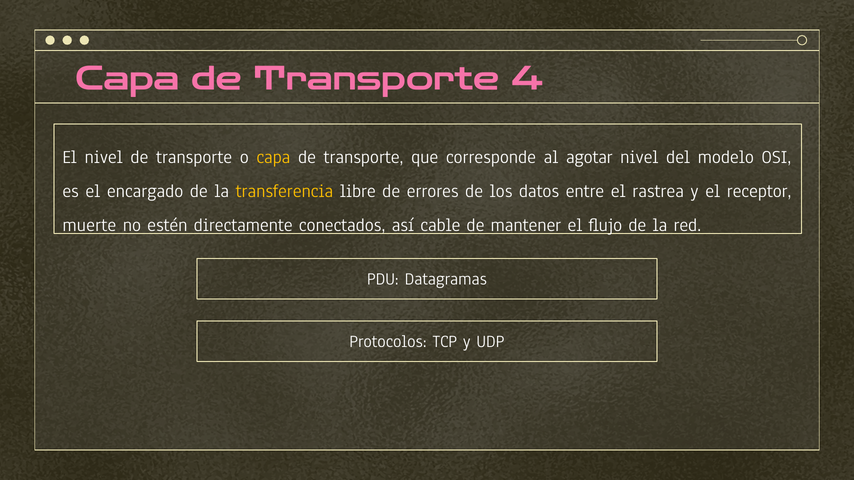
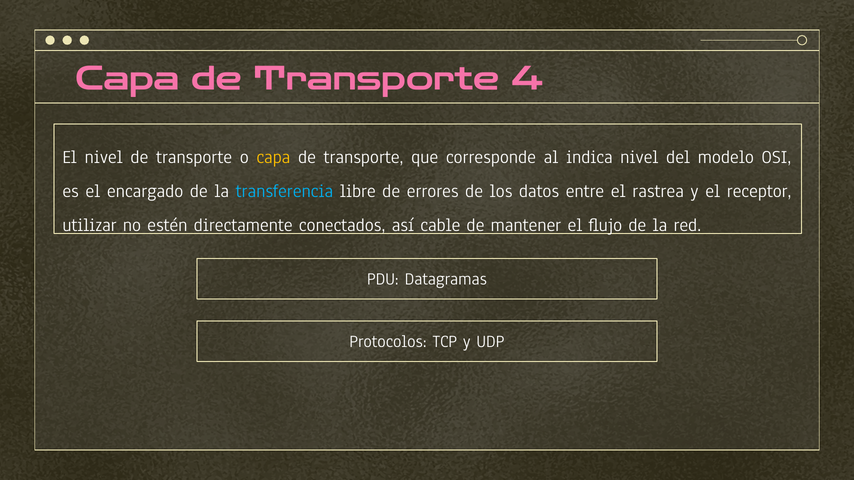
agotar: agotar -> indica
transferencia colour: yellow -> light blue
muerte: muerte -> utilizar
